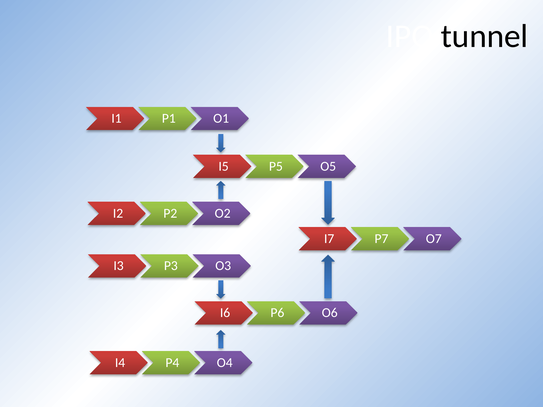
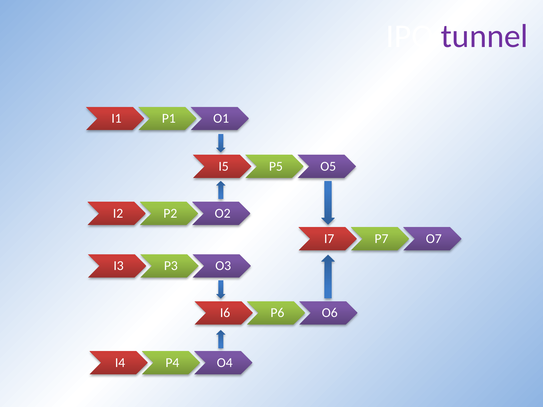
tunnel colour: black -> purple
